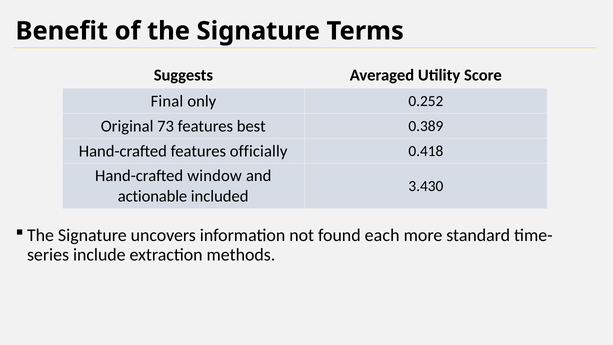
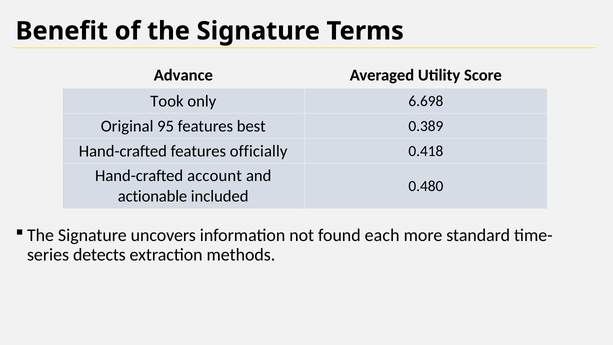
Suggests: Suggests -> Advance
Final: Final -> Took
0.252: 0.252 -> 6.698
73: 73 -> 95
window: window -> account
3.430: 3.430 -> 0.480
include: include -> detects
